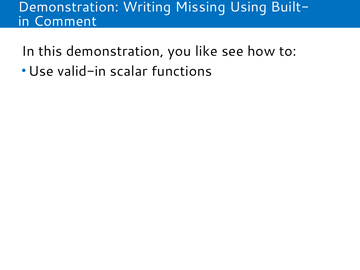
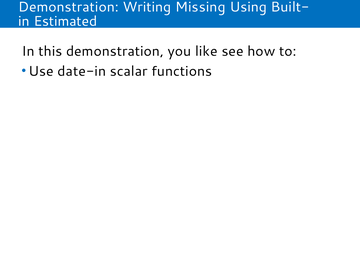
Comment: Comment -> Estimated
valid-in: valid-in -> date-in
